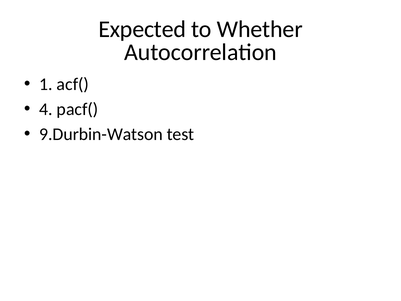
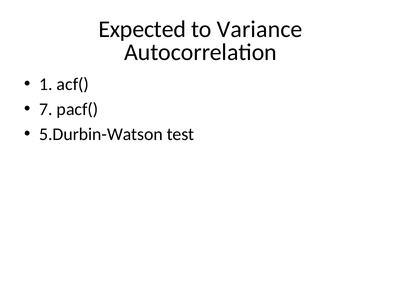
Whether: Whether -> Variance
4: 4 -> 7
9.Durbin-Watson: 9.Durbin-Watson -> 5.Durbin-Watson
